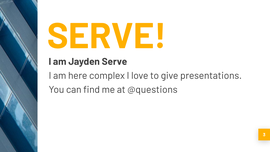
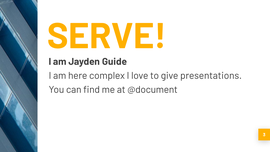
Jayden Serve: Serve -> Guide
@questions: @questions -> @document
